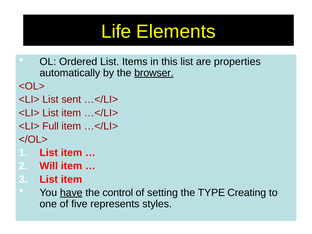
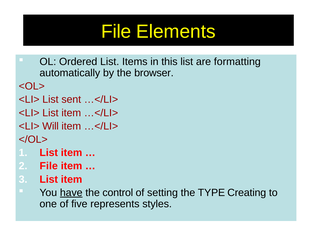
Life at (116, 31): Life -> File
properties: properties -> formatting
browser underline: present -> none
Full: Full -> Will
Will at (49, 166): Will -> File
